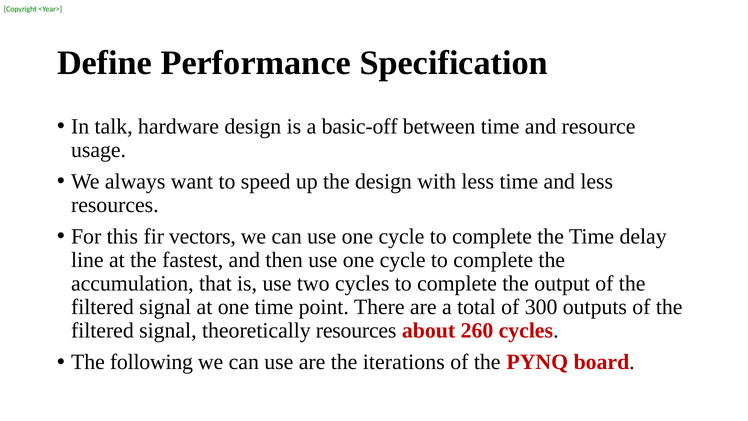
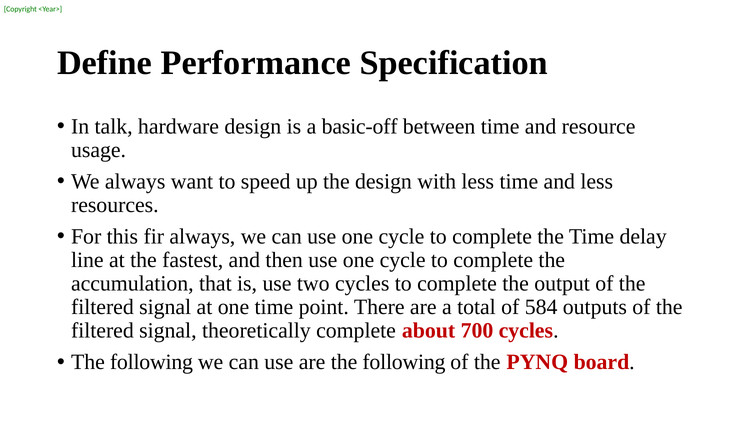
fir vectors: vectors -> always
300: 300 -> 584
theoretically resources: resources -> complete
260: 260 -> 700
are the iterations: iterations -> following
